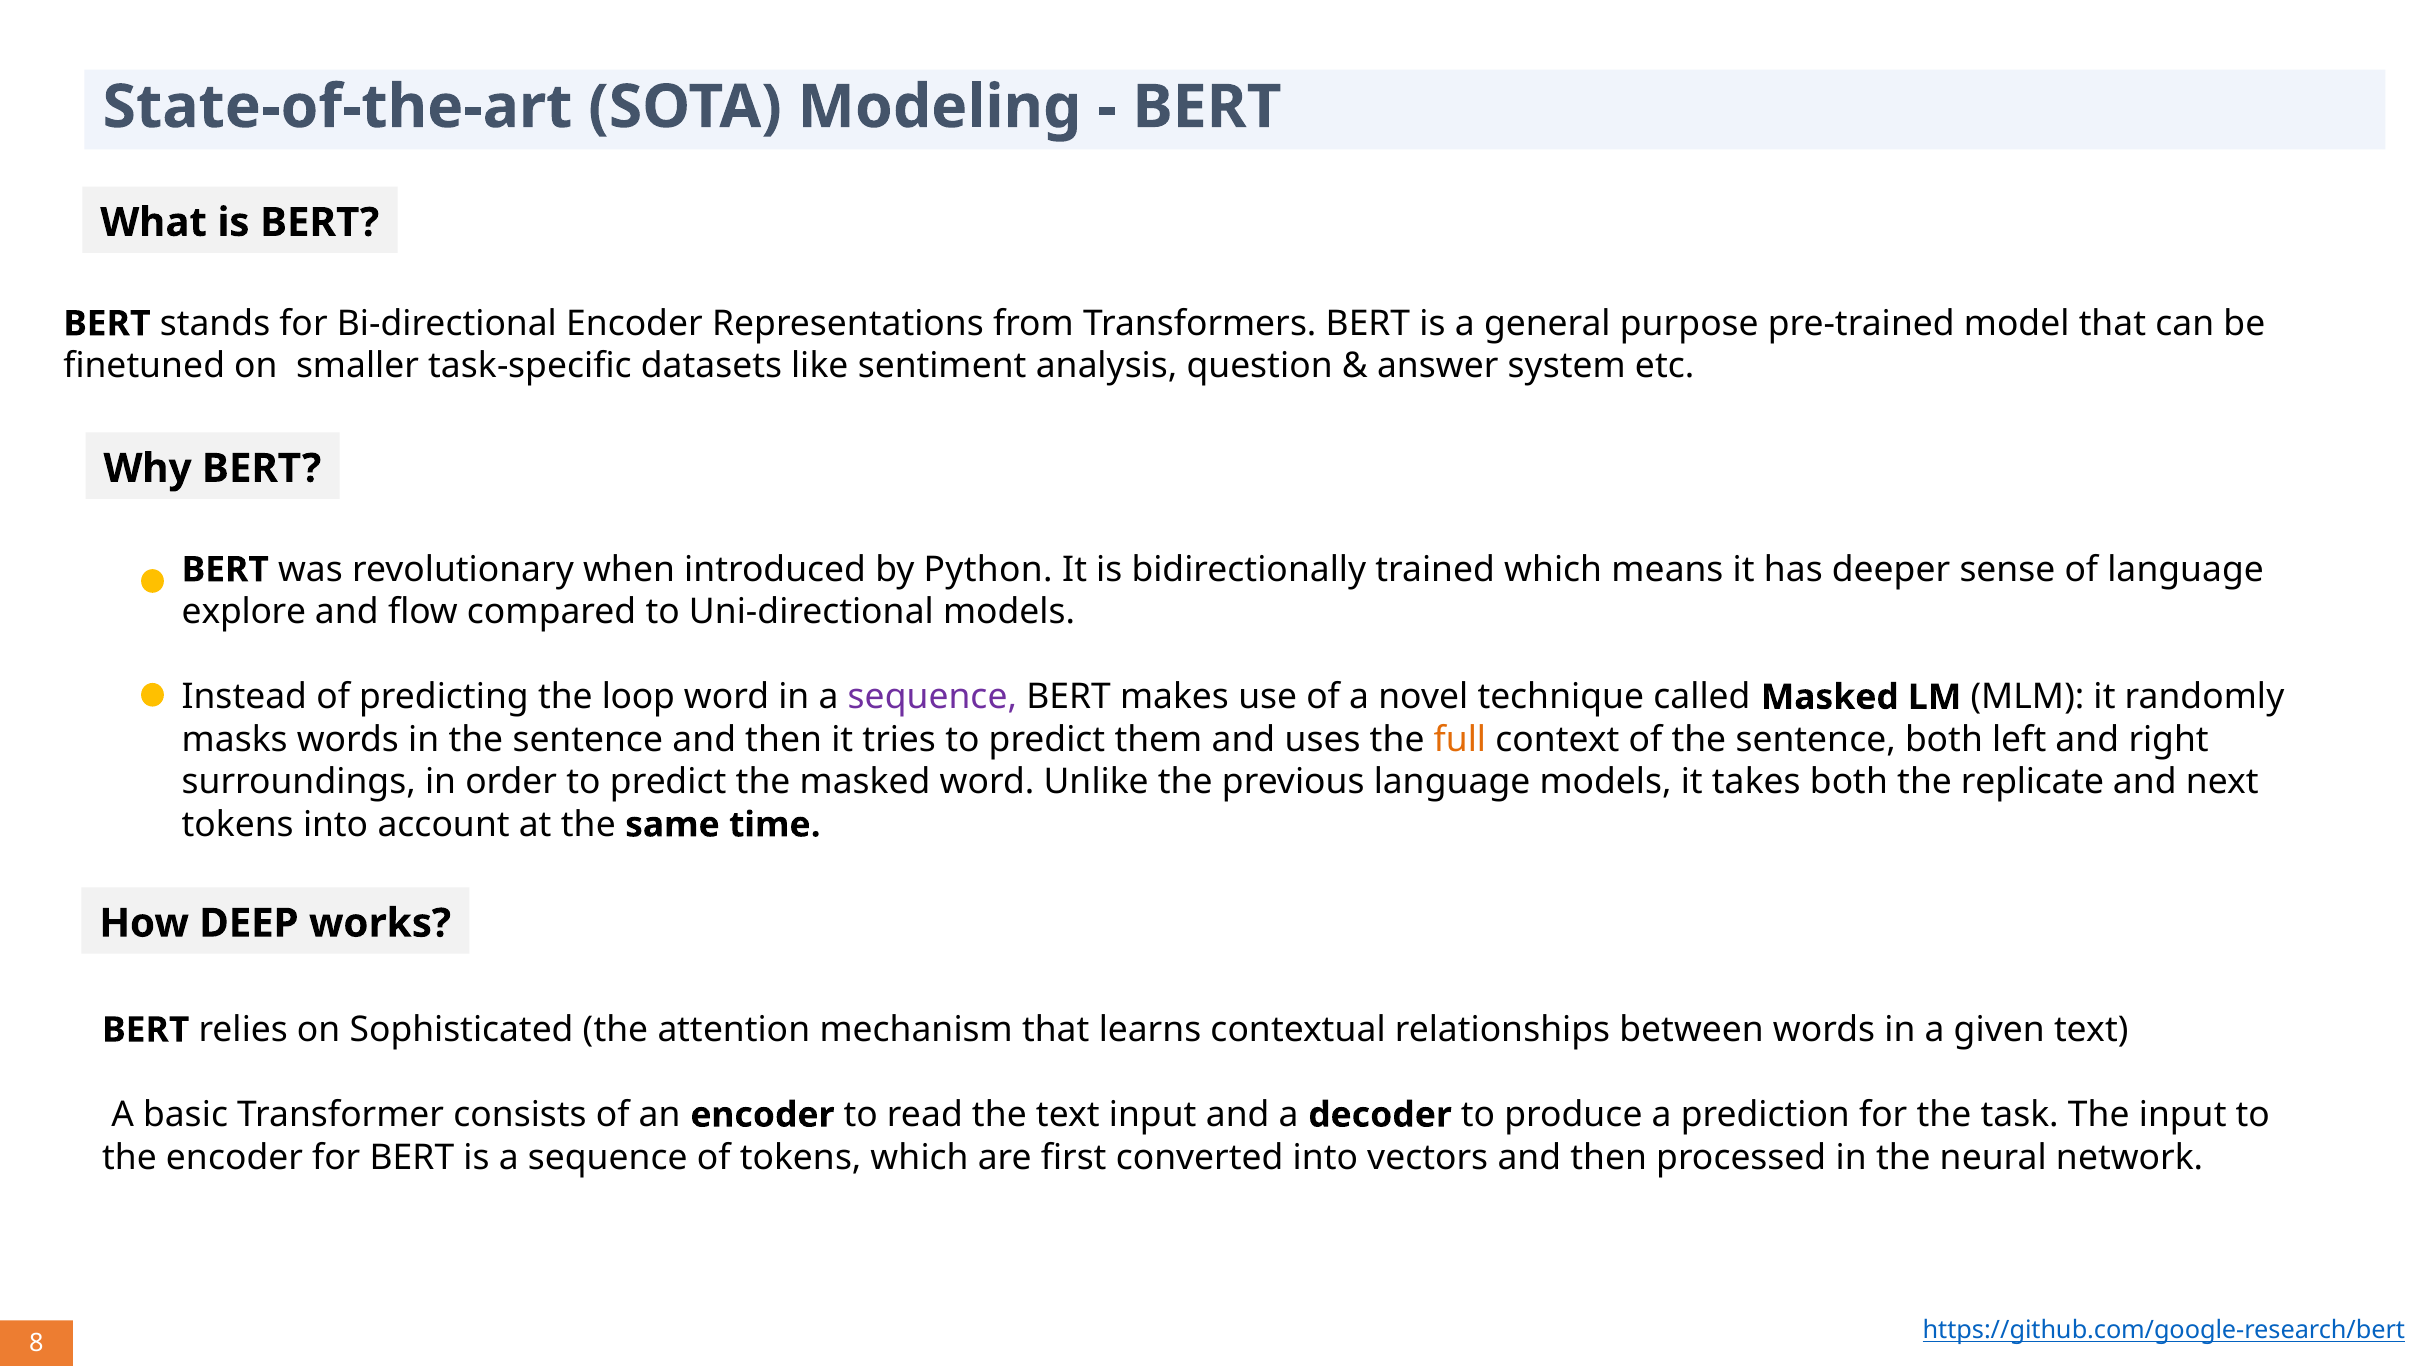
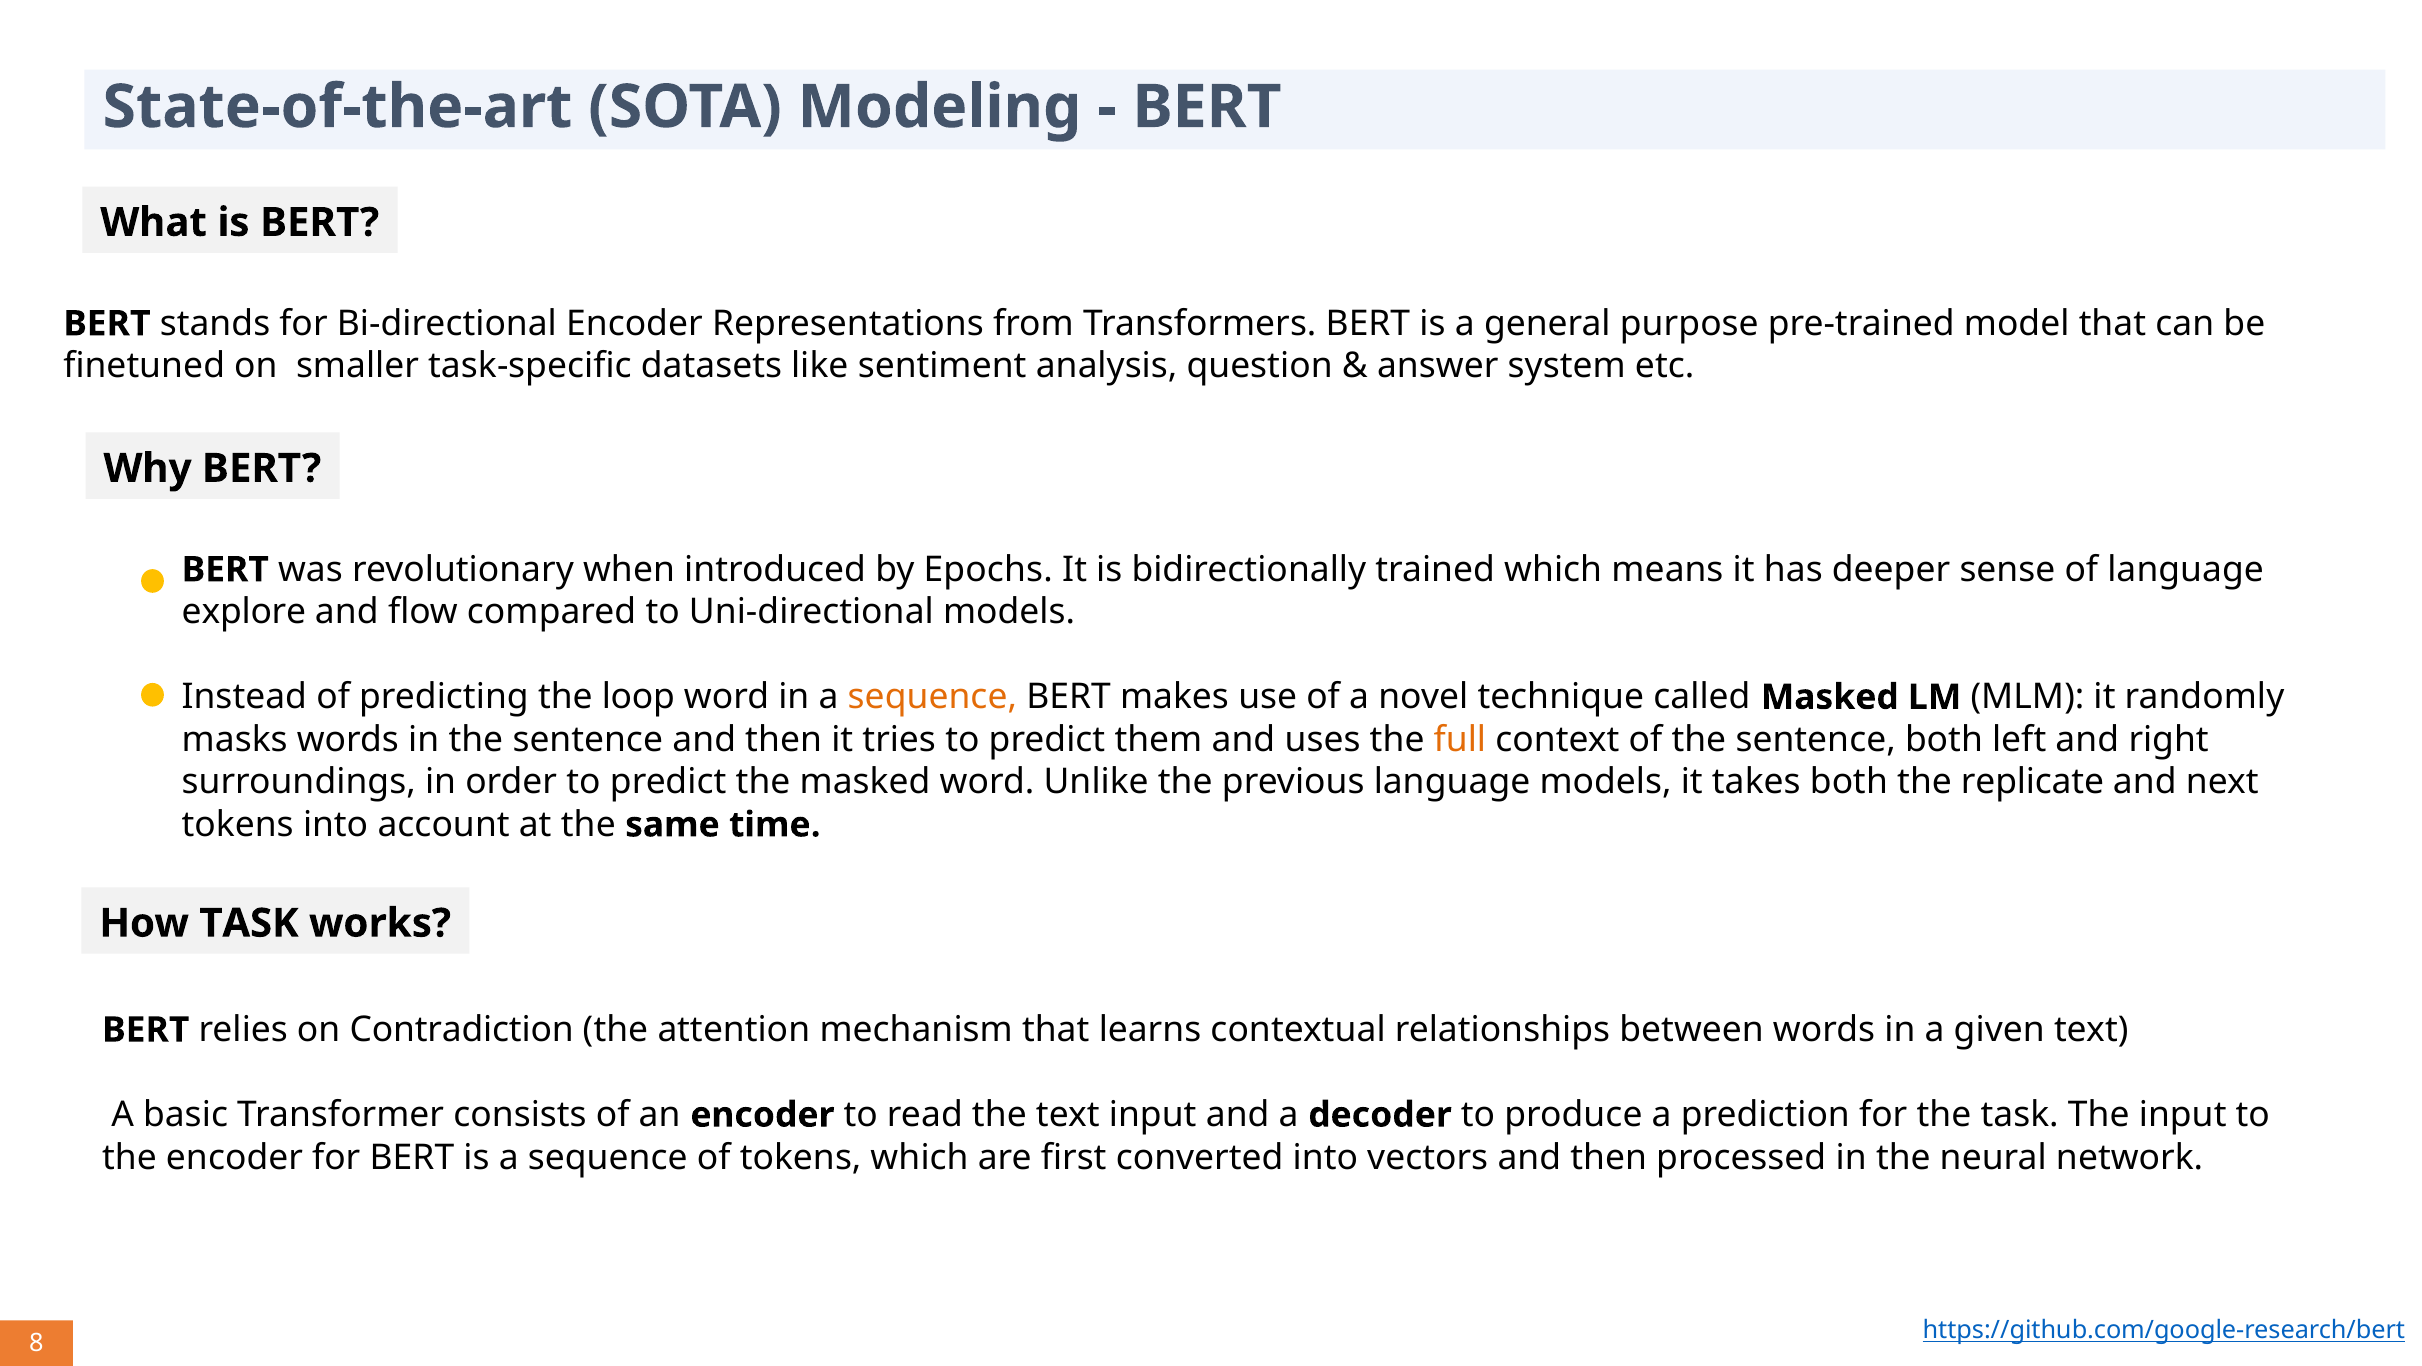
Python: Python -> Epochs
sequence at (932, 697) colour: purple -> orange
How DEEP: DEEP -> TASK
Sophisticated: Sophisticated -> Contradiction
